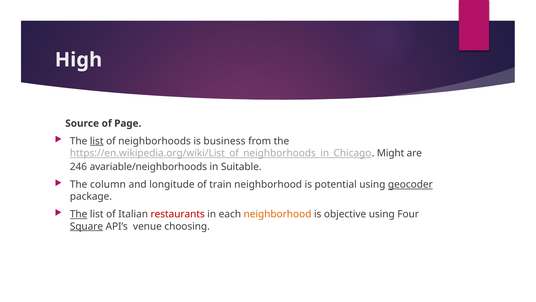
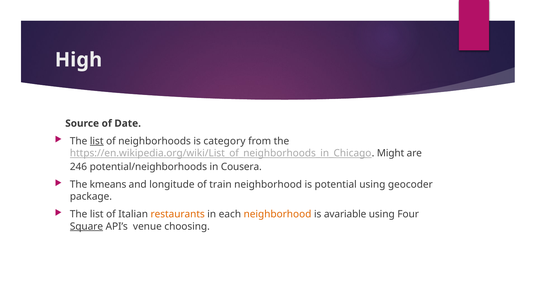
Page: Page -> Date
business: business -> category
avariable/neighborhoods: avariable/neighborhoods -> potential/neighborhoods
Suitable: Suitable -> Cousera
column: column -> kmeans
geocoder underline: present -> none
The at (79, 214) underline: present -> none
restaurants colour: red -> orange
objective: objective -> avariable
